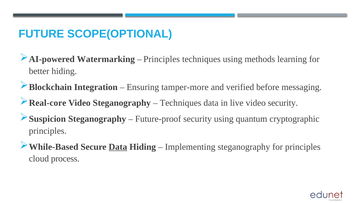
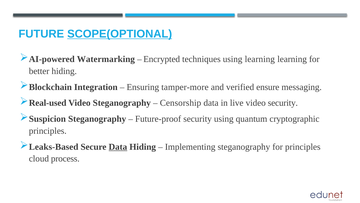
SCOPE(OPTIONAL underline: none -> present
Principles at (162, 59): Principles -> Encrypted
using methods: methods -> learning
before: before -> ensure
Real-core: Real-core -> Real-used
Techniques at (181, 103): Techniques -> Censorship
While-Based: While-Based -> Leaks-Based
